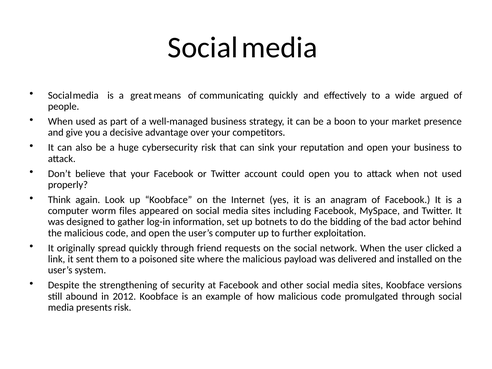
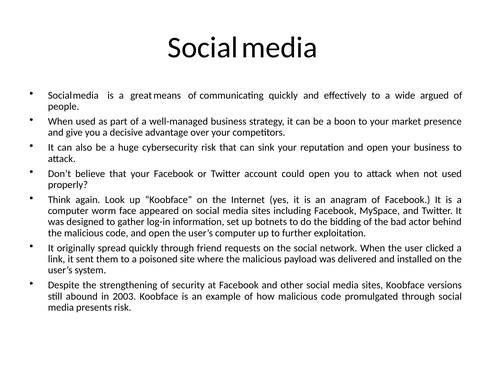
files: files -> face
2012: 2012 -> 2003
